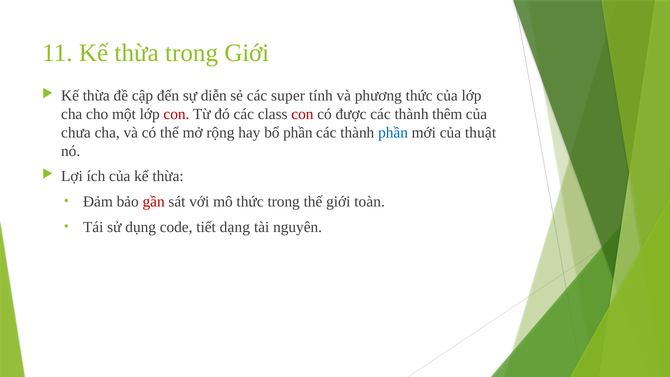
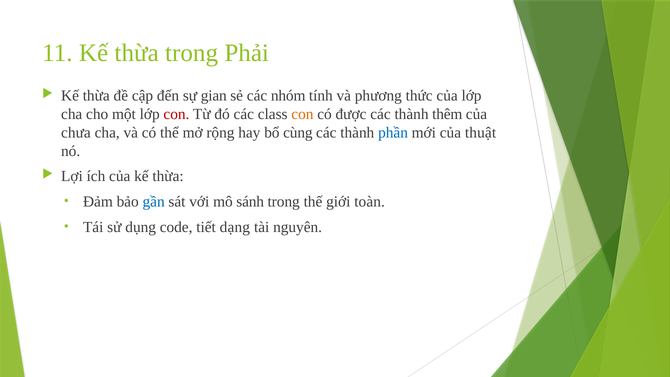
trong Giới: Giới -> Phải
diễn: diễn -> gian
super: super -> nhóm
con at (302, 114) colour: red -> orange
bổ phần: phần -> cùng
gần colour: red -> blue
mô thức: thức -> sánh
